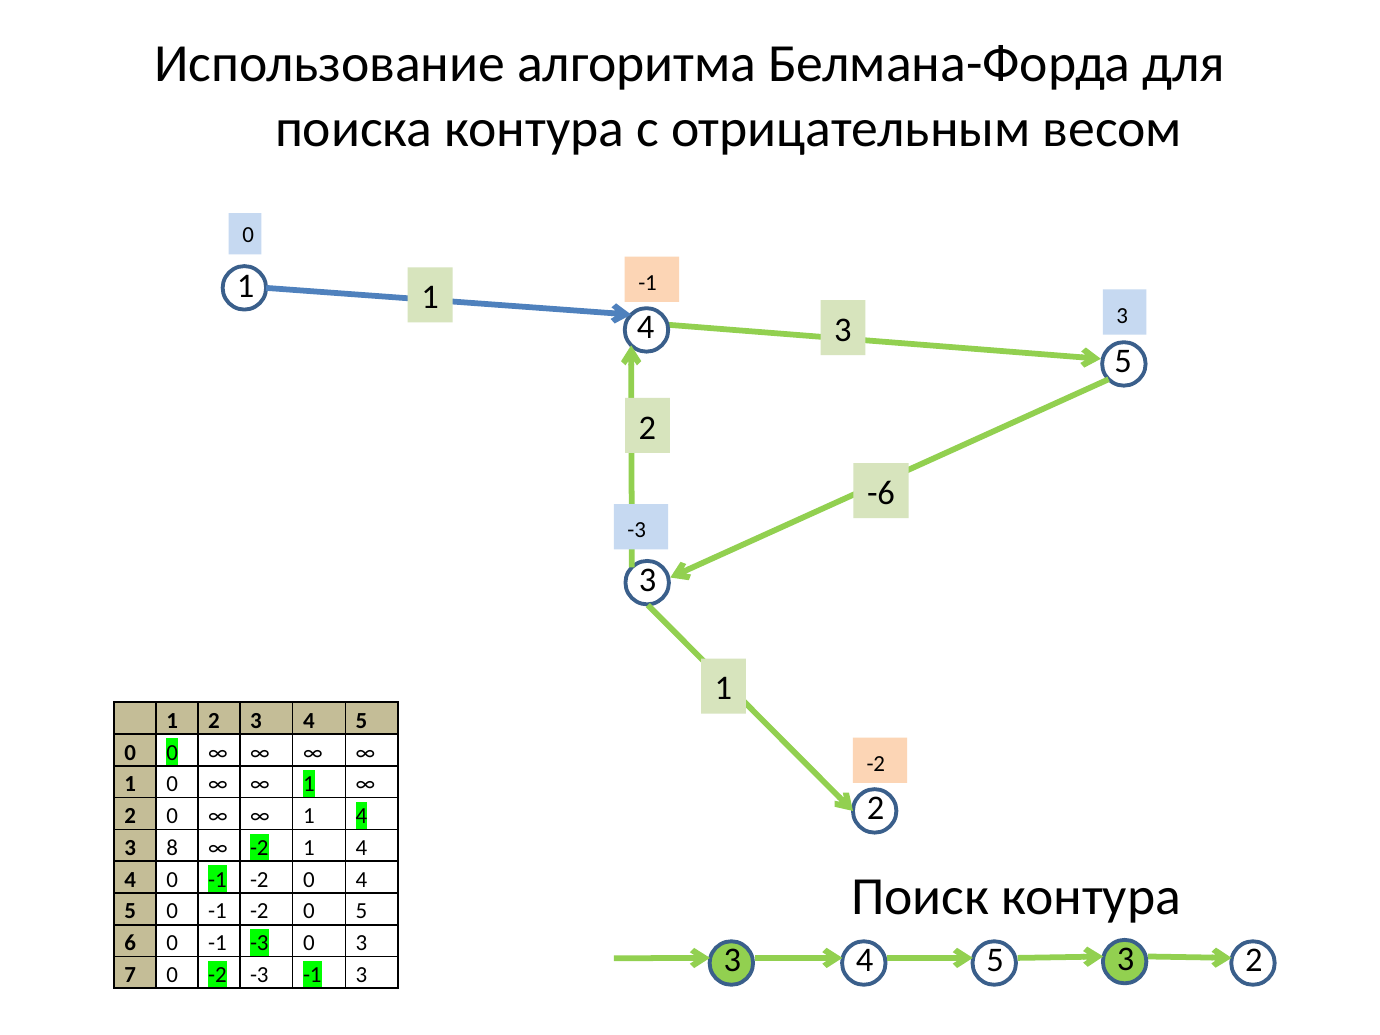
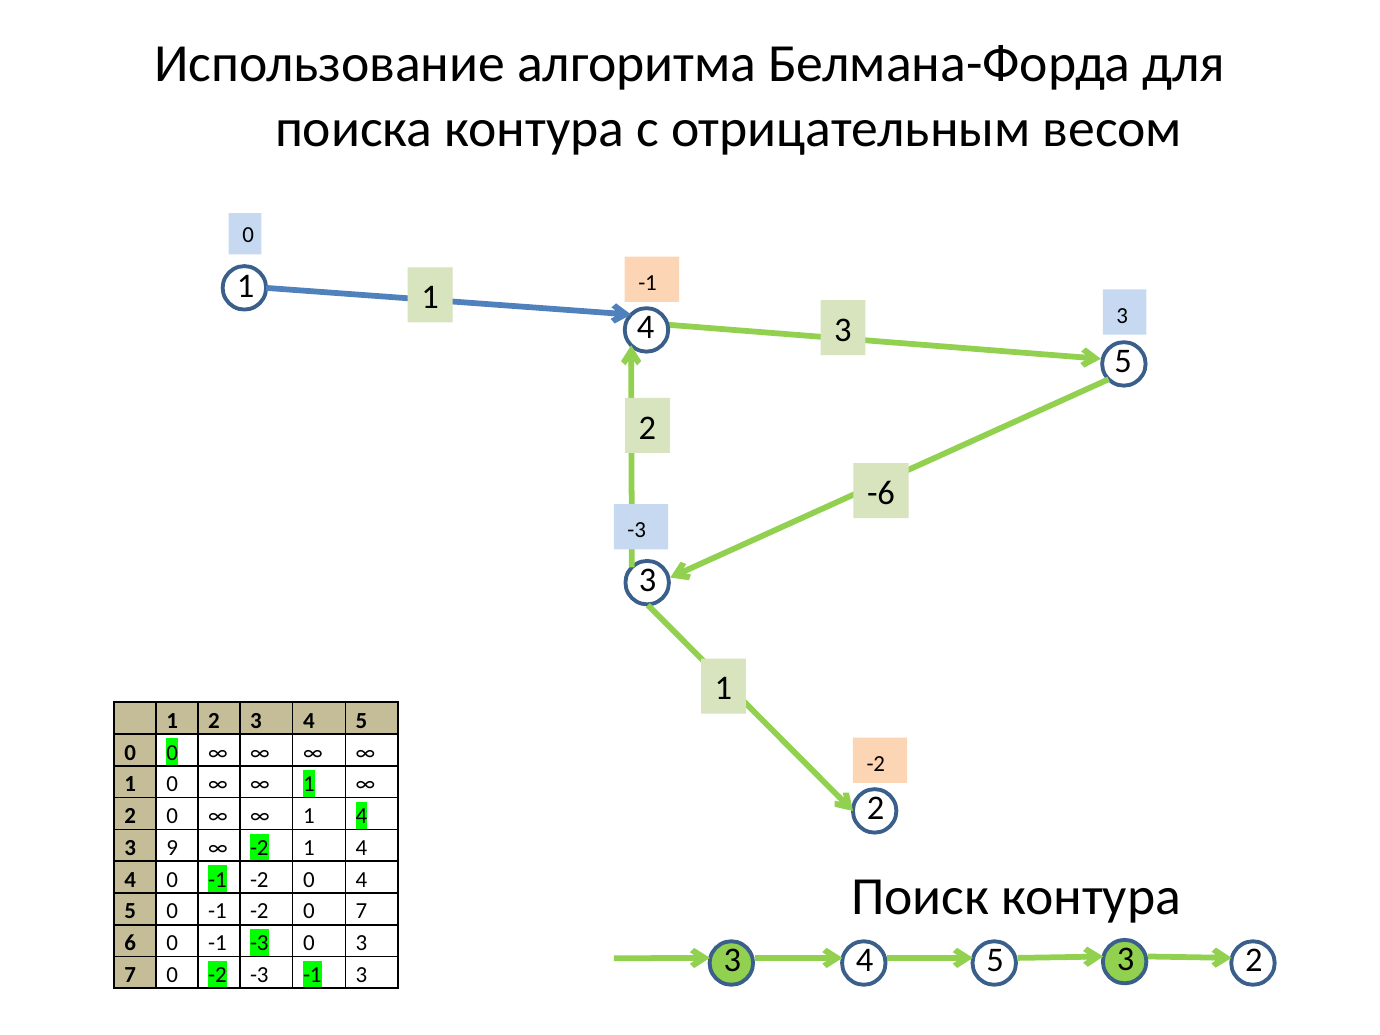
8: 8 -> 9
0 5: 5 -> 7
